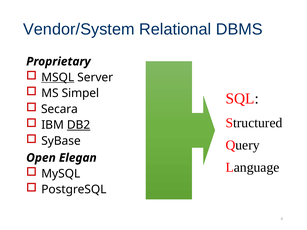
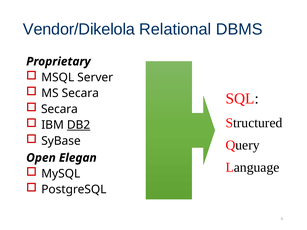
Vendor/System: Vendor/System -> Vendor/Dikelola
MSQL underline: present -> none
MS Simpel: Simpel -> Secara
